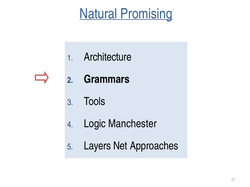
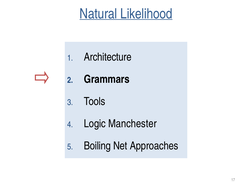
Promising: Promising -> Likelihood
Layers: Layers -> Boiling
